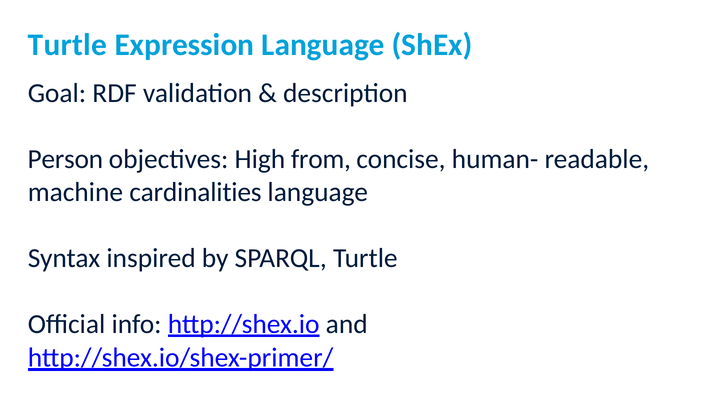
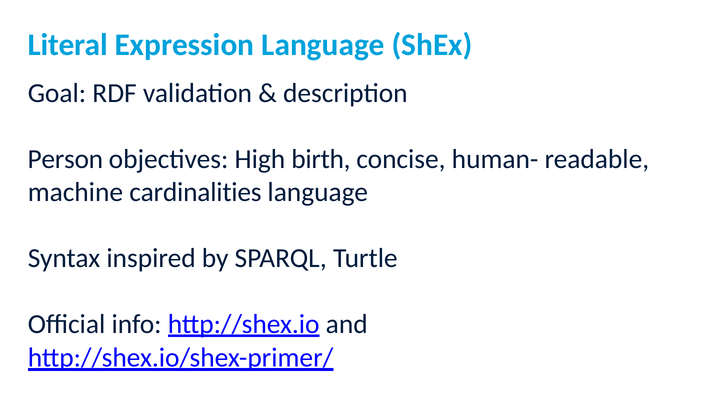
Turtle at (68, 45): Turtle -> Literal
from: from -> birth
